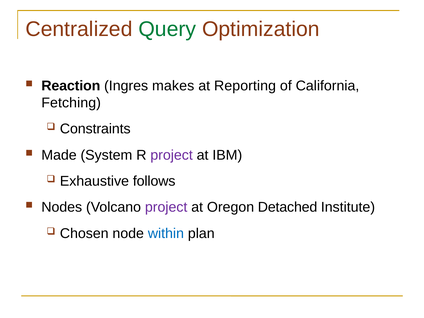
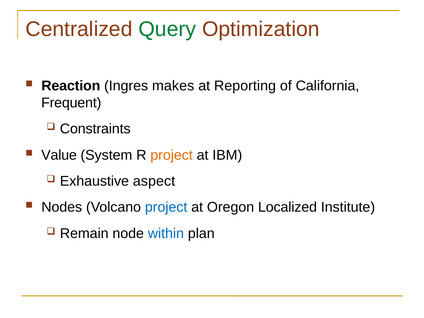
Fetching: Fetching -> Frequent
Made: Made -> Value
project at (172, 155) colour: purple -> orange
follows: follows -> aspect
project at (166, 207) colour: purple -> blue
Detached: Detached -> Localized
Chosen: Chosen -> Remain
